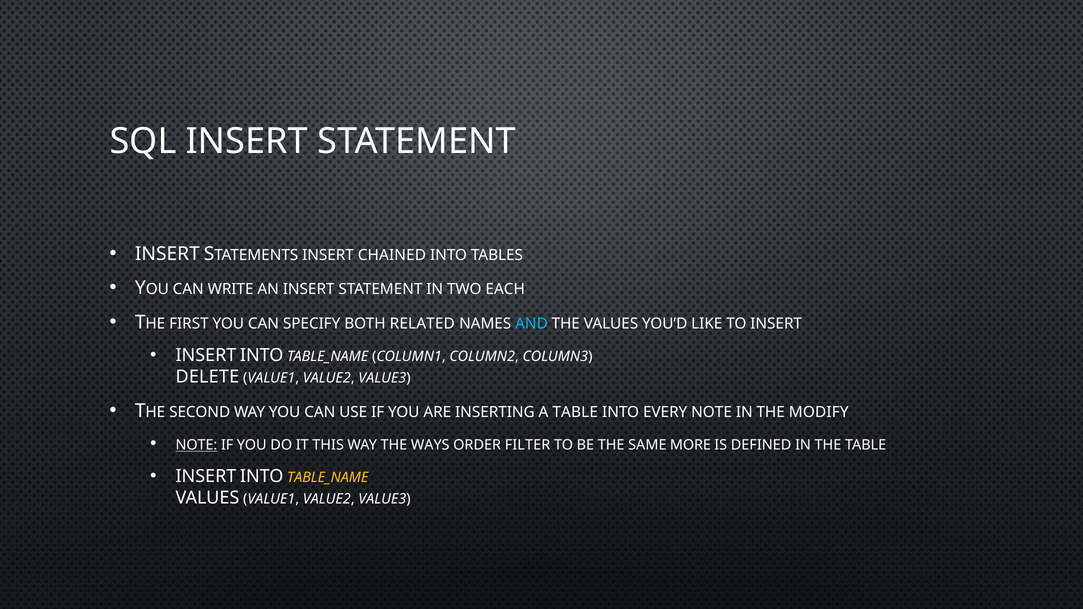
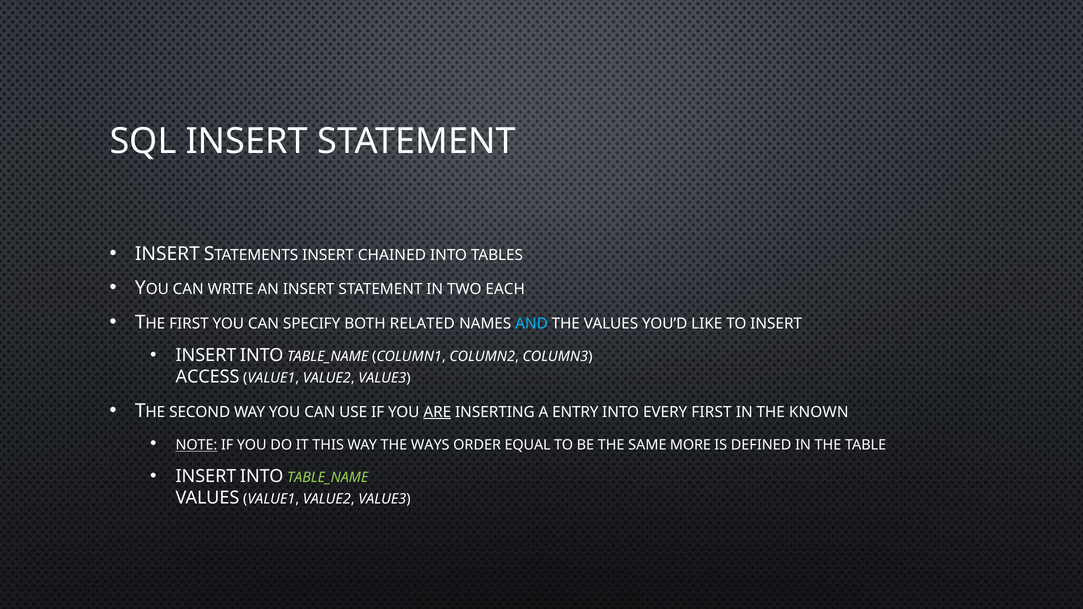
DELETE: DELETE -> ACCESS
ARE underline: none -> present
A TABLE: TABLE -> ENTRY
EVERY NOTE: NOTE -> FIRST
MODIFY: MODIFY -> KNOWN
FILTER: FILTER -> EQUAL
TABLE_NAME at (328, 478) colour: yellow -> light green
